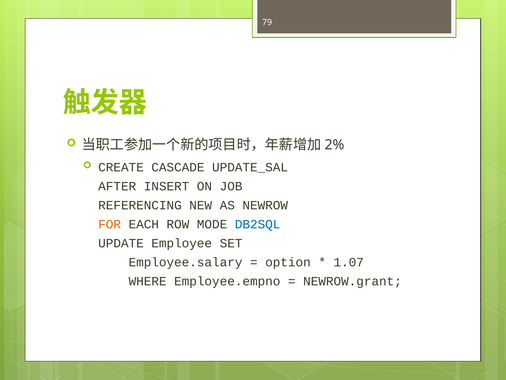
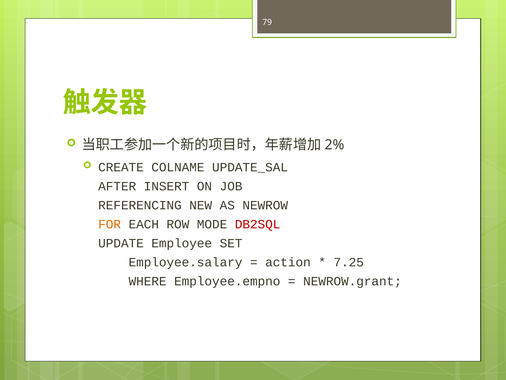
CASCADE: CASCADE -> COLNAME
DB2SQL colour: blue -> red
option: option -> action
1.07: 1.07 -> 7.25
